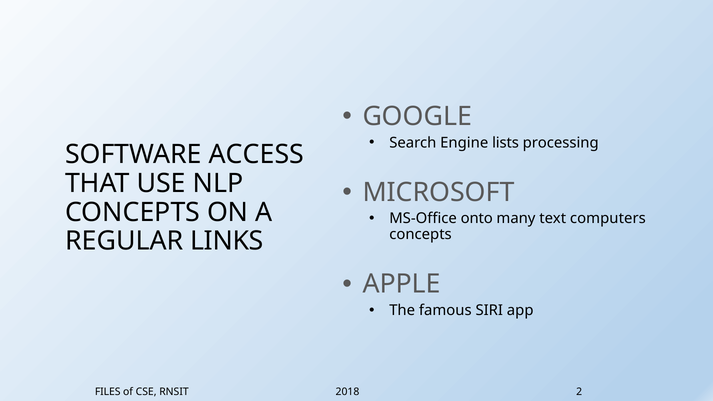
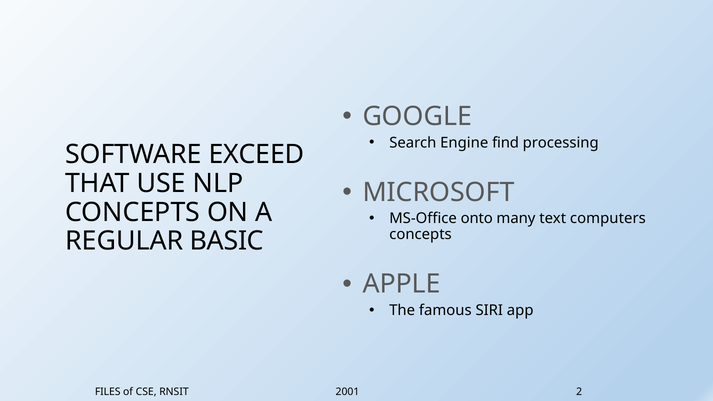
lists: lists -> find
ACCESS: ACCESS -> EXCEED
LINKS: LINKS -> BASIC
2018: 2018 -> 2001
